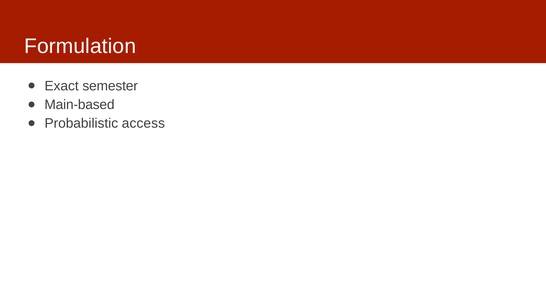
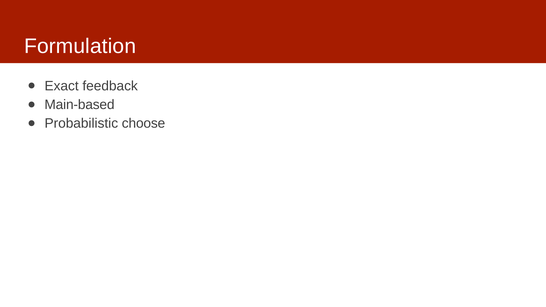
semester: semester -> feedback
access: access -> choose
